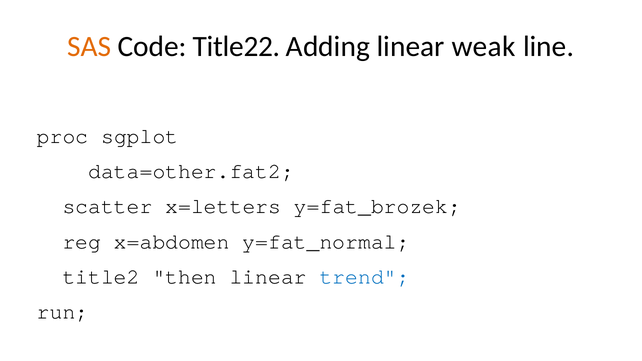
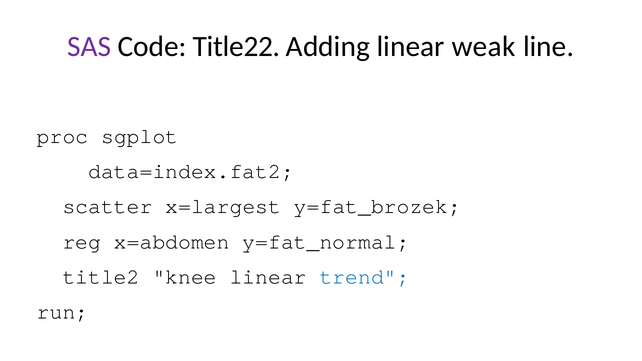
SAS colour: orange -> purple
data=other.fat2: data=other.fat2 -> data=index.fat2
x=letters: x=letters -> x=largest
then: then -> knee
